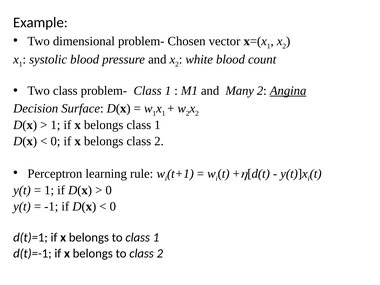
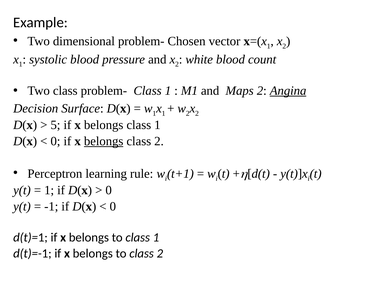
Many: Many -> Maps
1 at (55, 125): 1 -> 5
belongs at (104, 141) underline: none -> present
